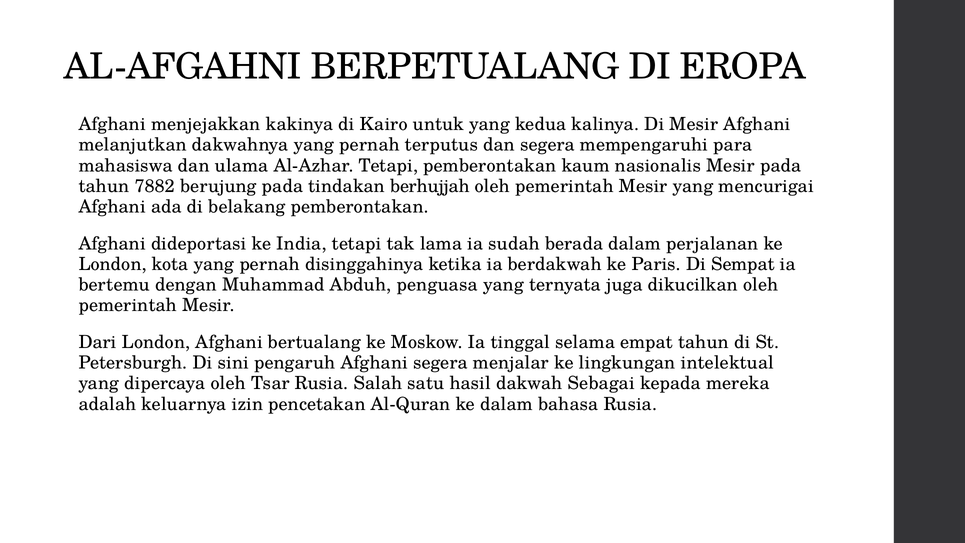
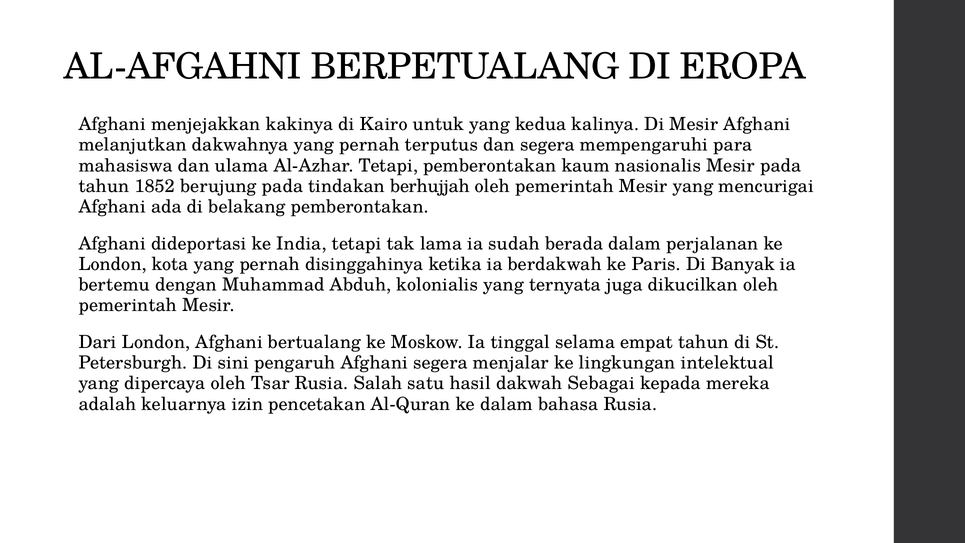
7882: 7882 -> 1852
Sempat: Sempat -> Banyak
penguasa: penguasa -> kolonialis
